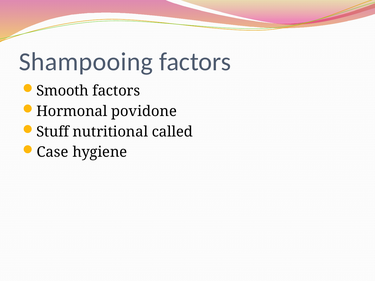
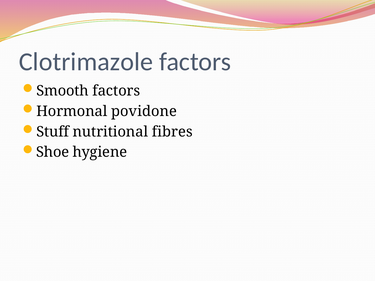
Shampooing: Shampooing -> Clotrimazole
called: called -> fibres
Case: Case -> Shoe
